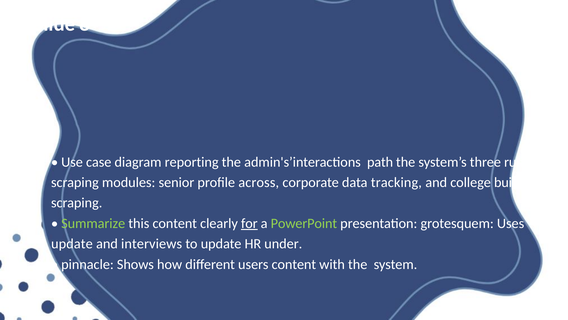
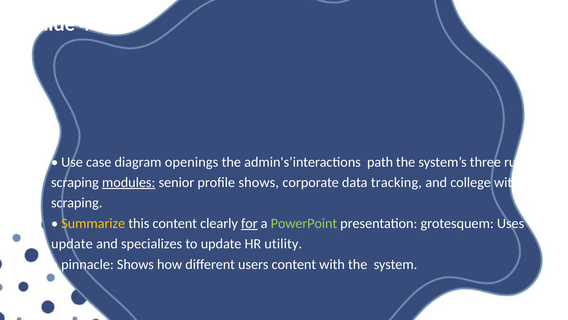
8: 8 -> 4
reporting: reporting -> openings
modules underline: none -> present
profile across: across -> shows
college built: built -> with
Summarize colour: light green -> yellow
interviews: interviews -> specializes
under: under -> utility
